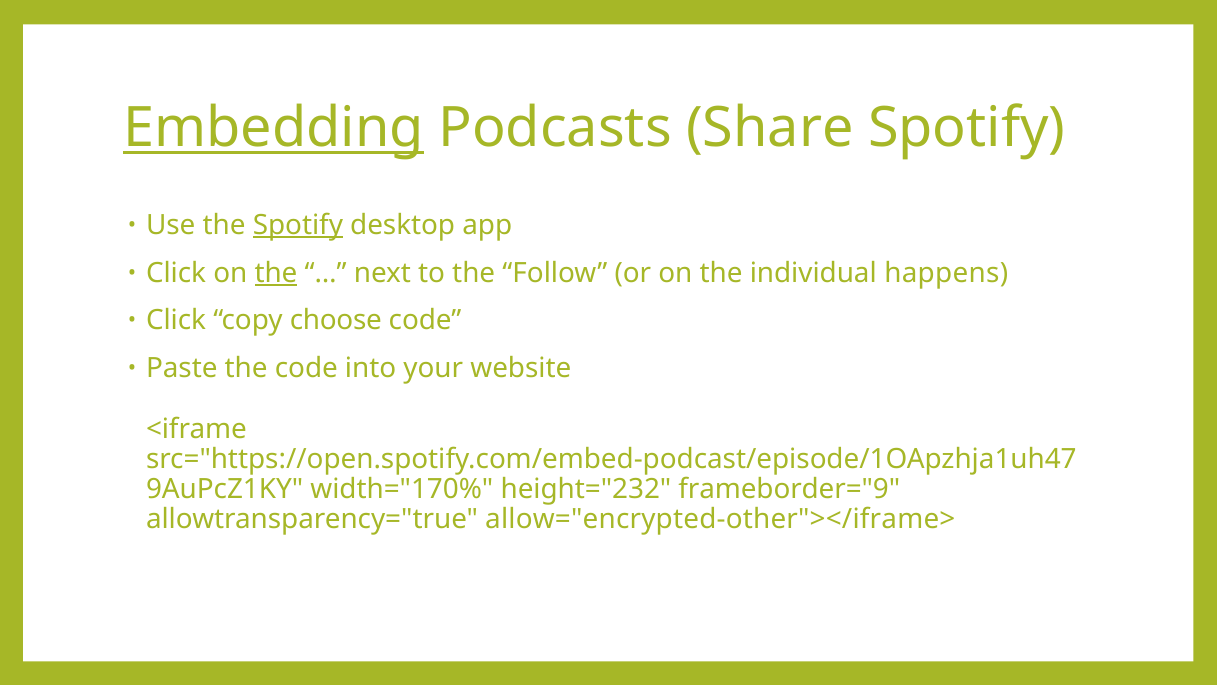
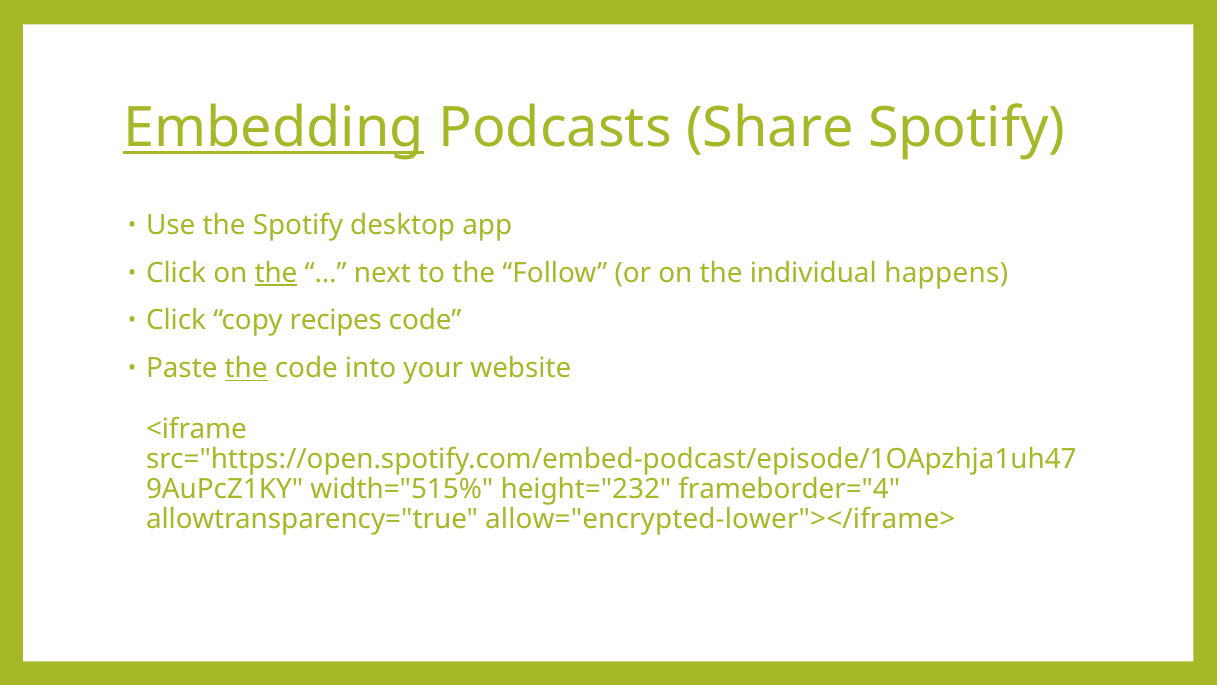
Spotify at (298, 225) underline: present -> none
choose: choose -> recipes
the at (246, 368) underline: none -> present
width="170%: width="170% -> width="515%
frameborder="9: frameborder="9 -> frameborder="4
allow="encrypted-other"></iframe>: allow="encrypted-other"></iframe> -> allow="encrypted-lower"></iframe>
